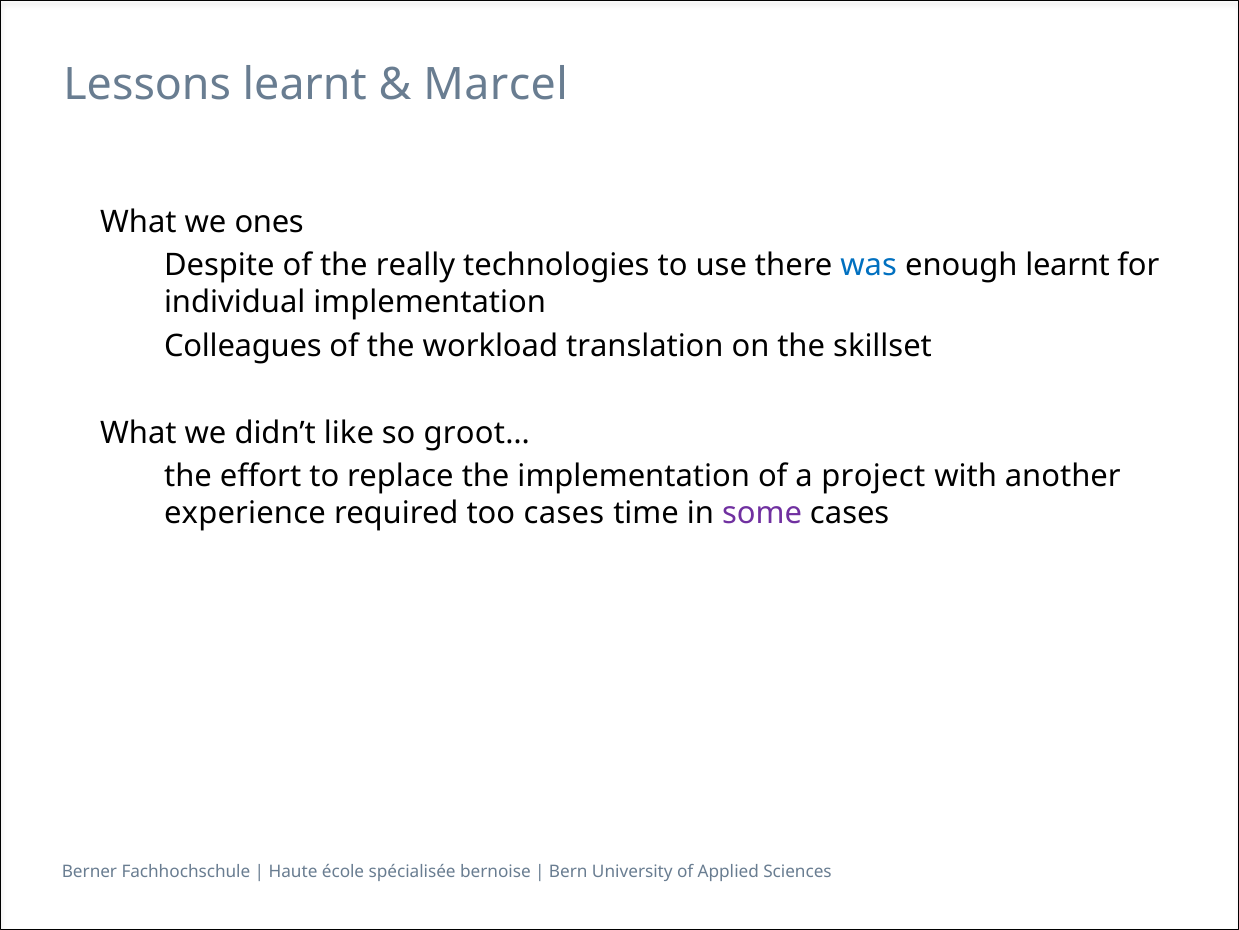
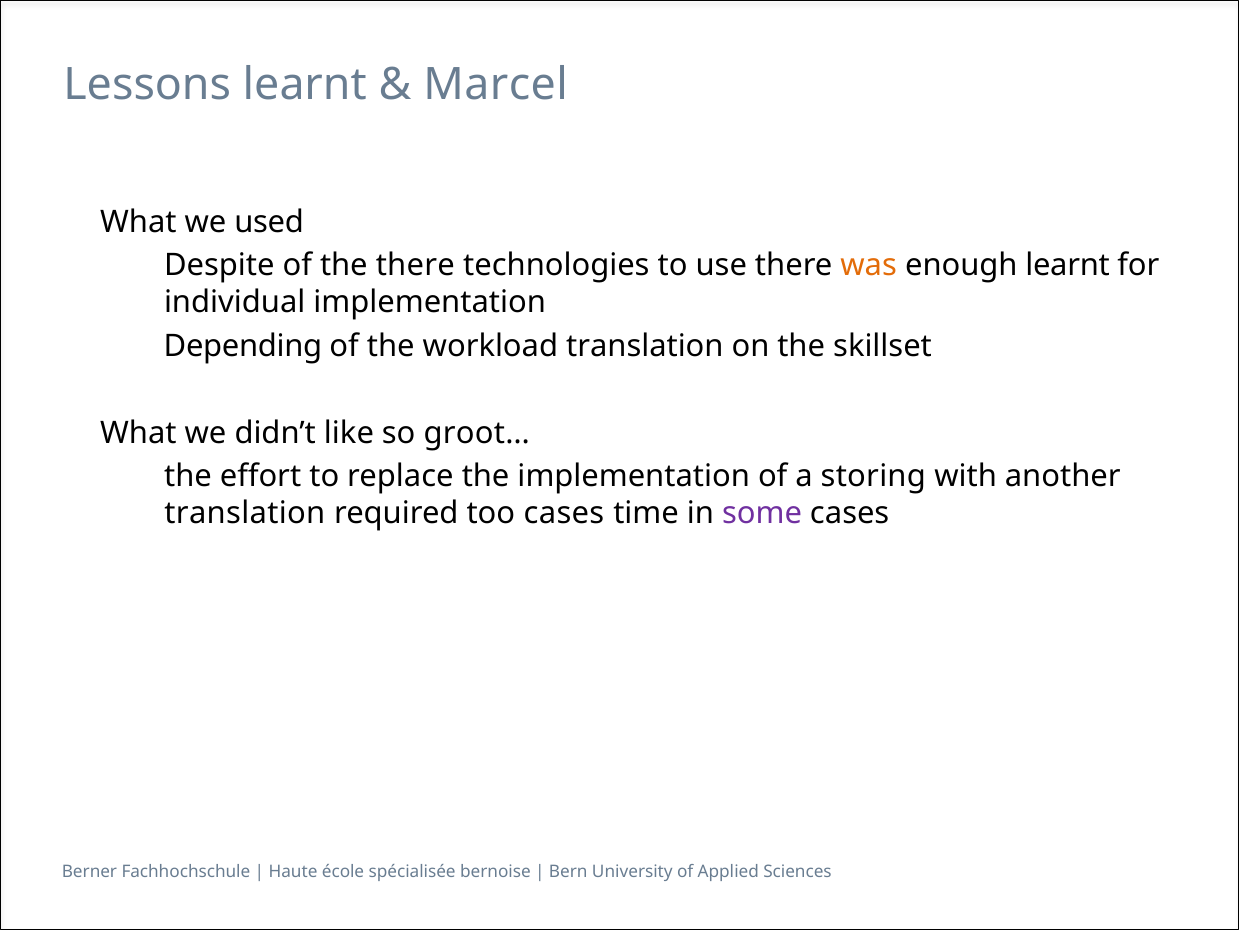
ones: ones -> used
the really: really -> there
was colour: blue -> orange
Colleagues: Colleagues -> Depending
project: project -> storing
experience at (245, 513): experience -> translation
